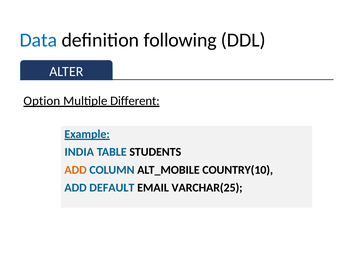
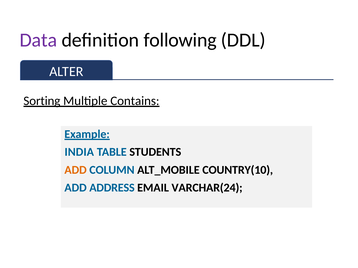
Data colour: blue -> purple
Option: Option -> Sorting
Different: Different -> Contains
DEFAULT: DEFAULT -> ADDRESS
VARCHAR(25: VARCHAR(25 -> VARCHAR(24
